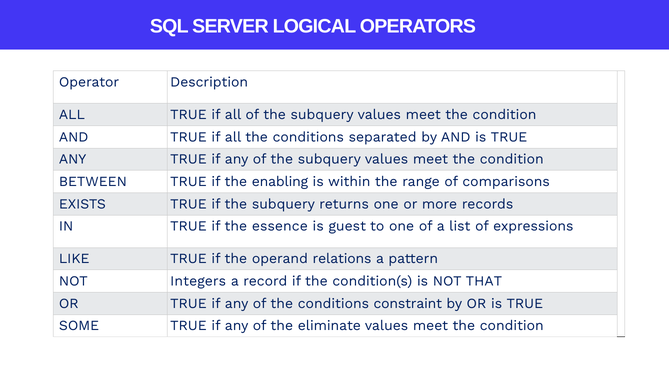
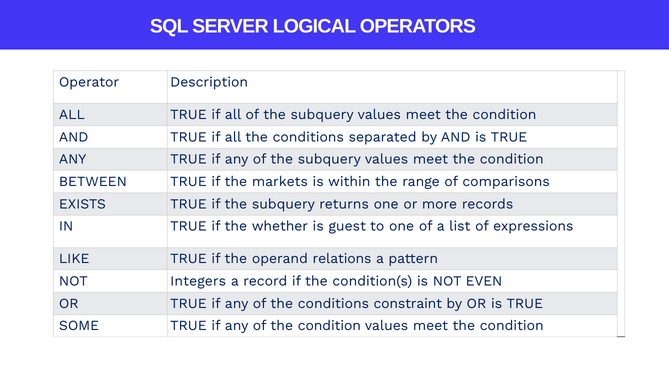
enabling: enabling -> markets
essence: essence -> whether
THAT: THAT -> EVEN
of the eliminate: eliminate -> condition
